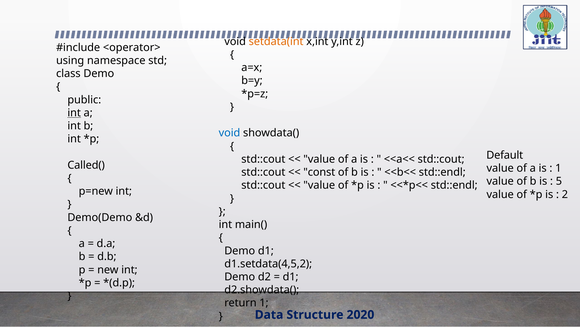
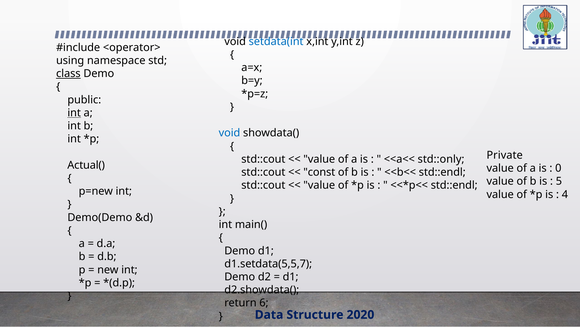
setdata(int colour: orange -> blue
class underline: none -> present
Default: Default -> Private
<<a<< std::cout: std::cout -> std::only
Called(: Called( -> Actual(
1 at (558, 168): 1 -> 0
2: 2 -> 4
d1.setdata(4,5,2: d1.setdata(4,5,2 -> d1.setdata(5,5,7
return 1: 1 -> 6
